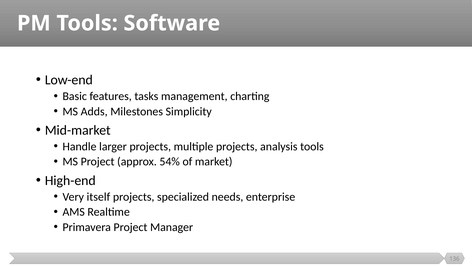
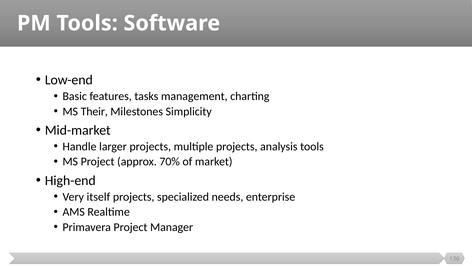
Adds: Adds -> Their
54%: 54% -> 70%
